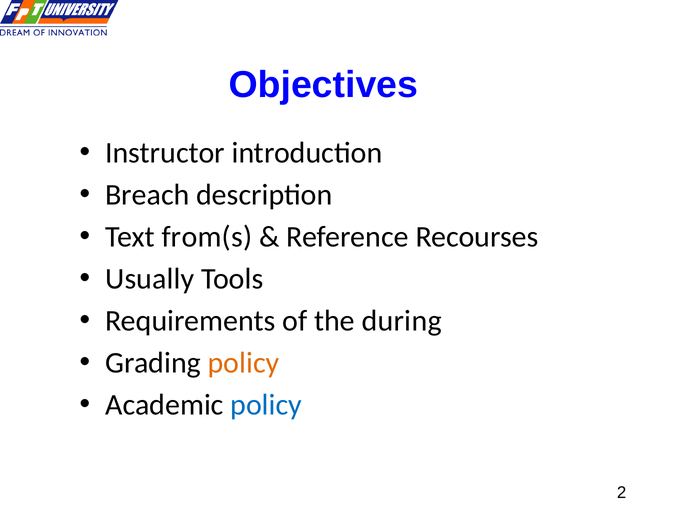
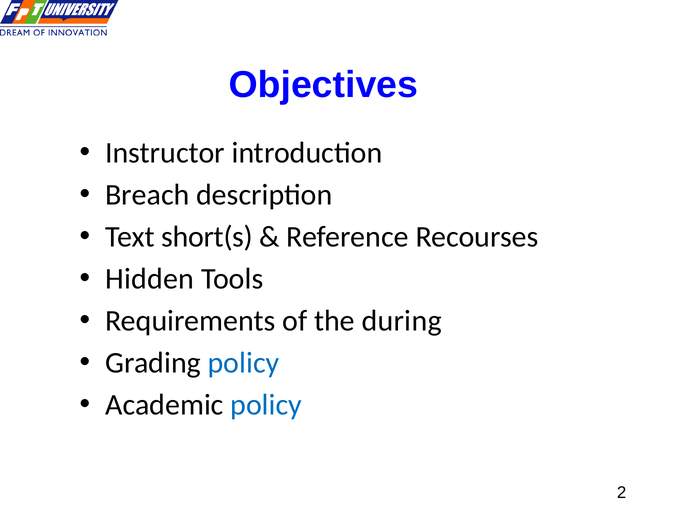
from(s: from(s -> short(s
Usually: Usually -> Hidden
policy at (243, 363) colour: orange -> blue
